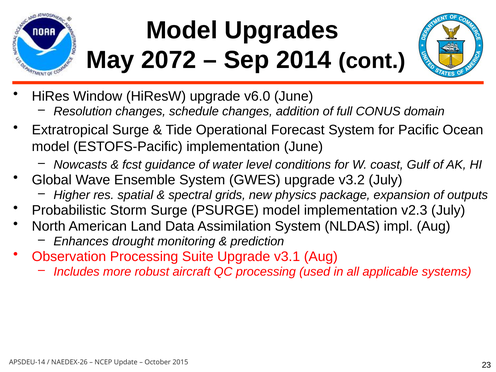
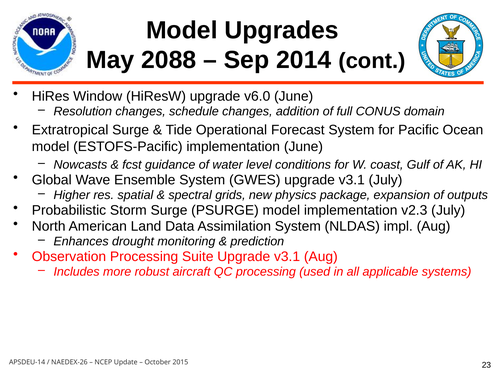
2072: 2072 -> 2088
GWES upgrade v3.2: v3.2 -> v3.1
